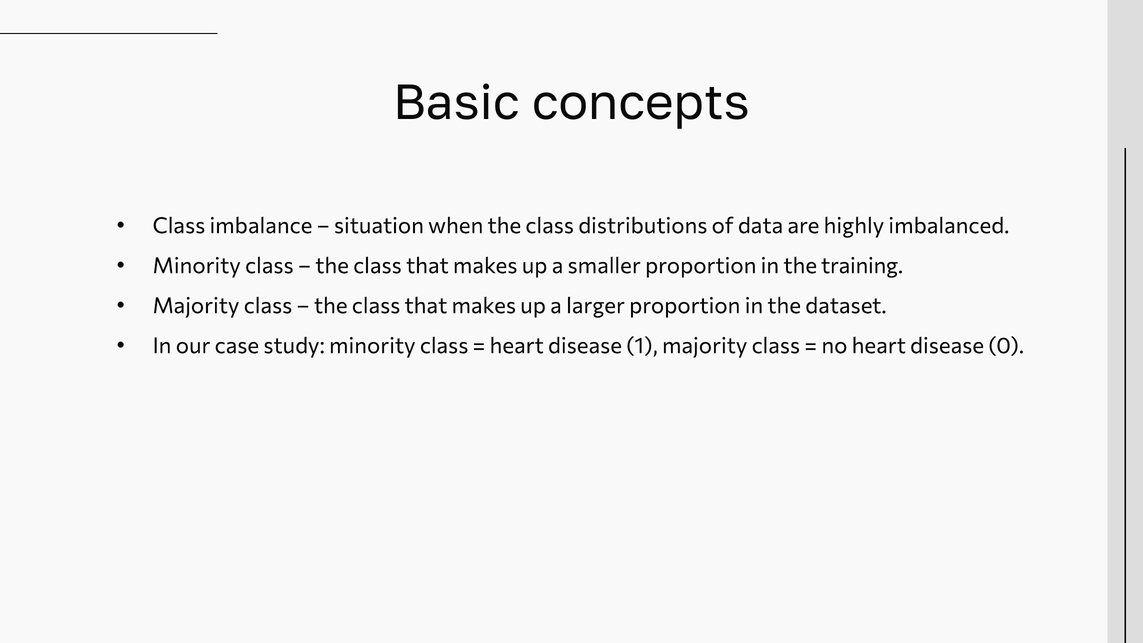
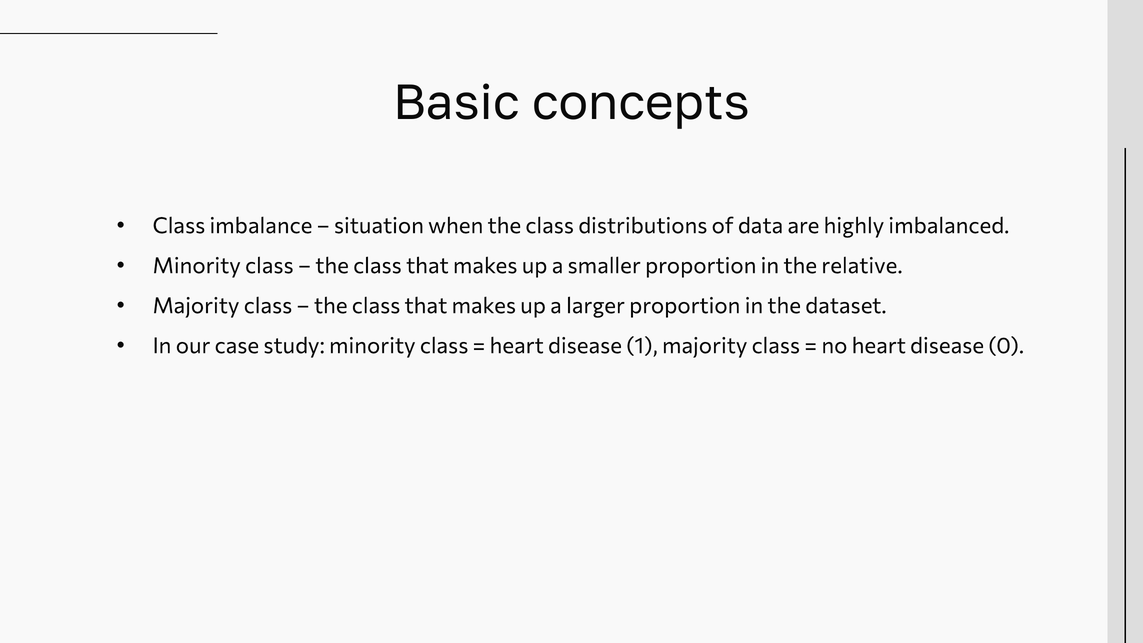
training: training -> relative
